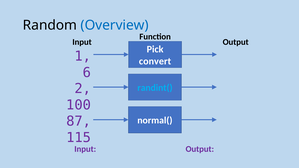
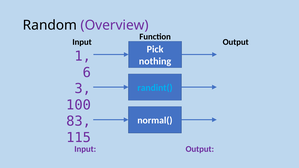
Overview colour: blue -> purple
convert: convert -> nothing
2: 2 -> 3
87: 87 -> 83
